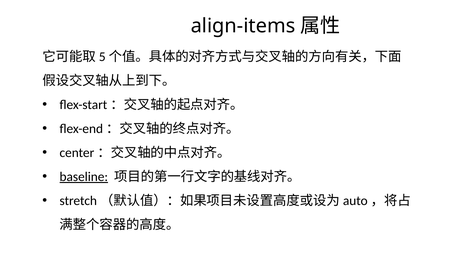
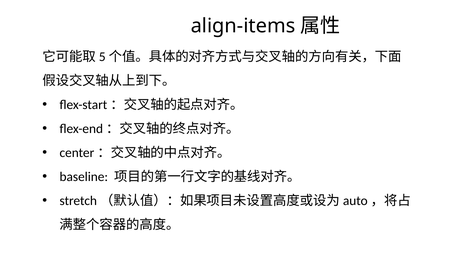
baseline underline: present -> none
